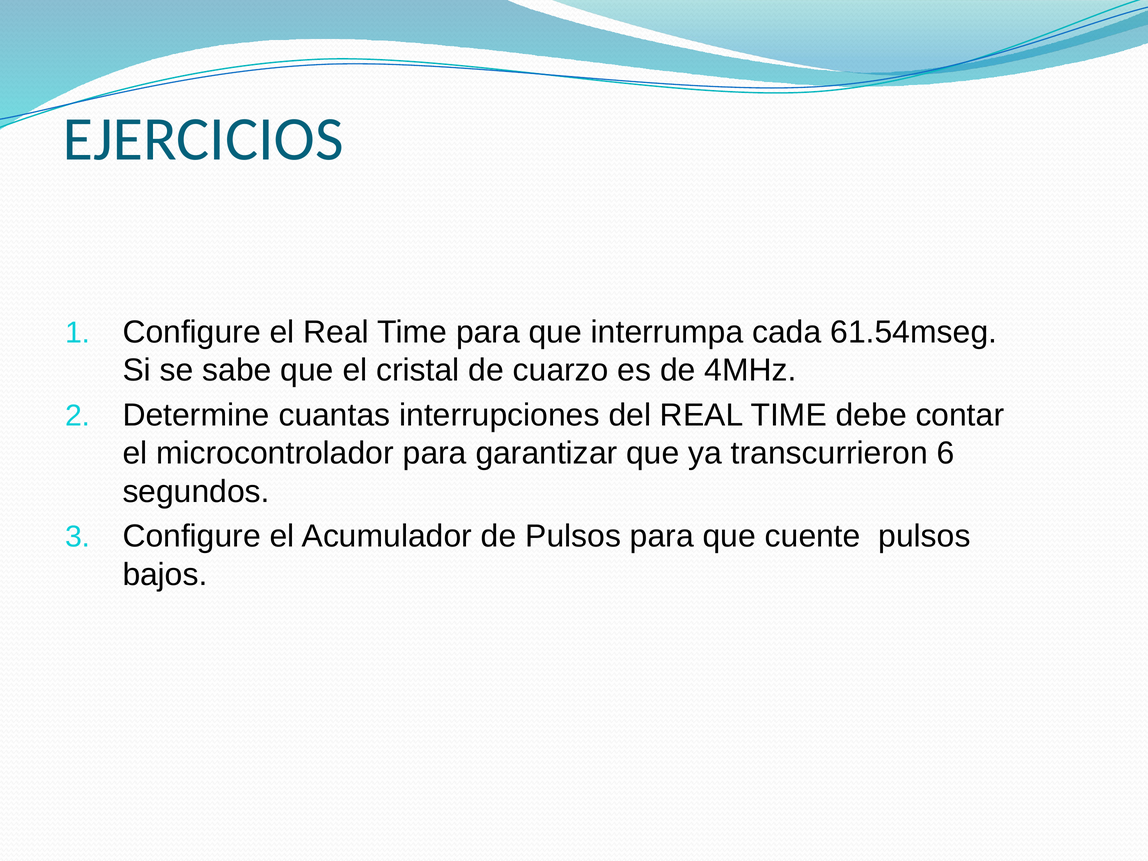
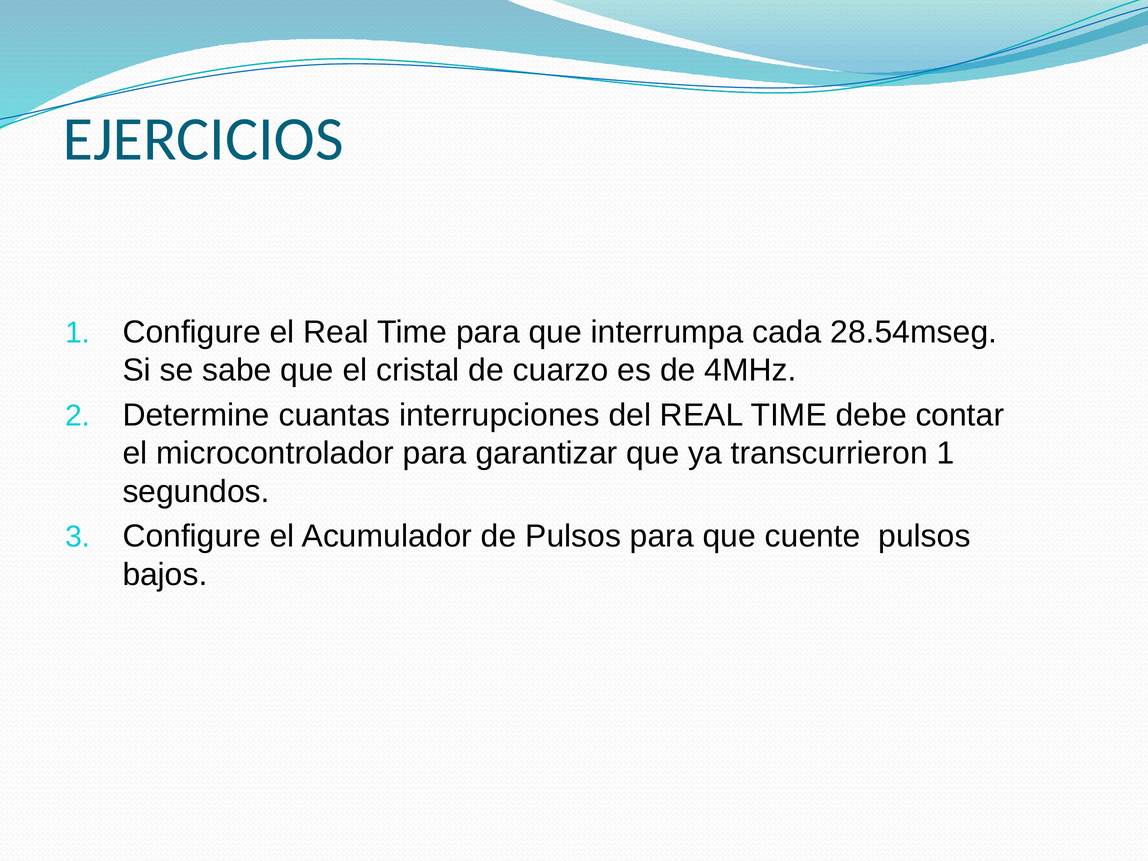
61.54mseg: 61.54mseg -> 28.54mseg
transcurrieron 6: 6 -> 1
